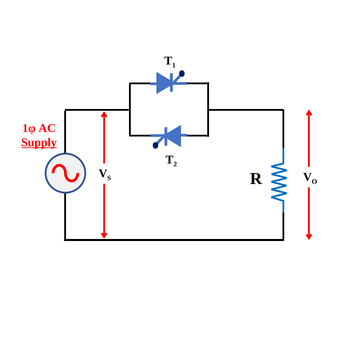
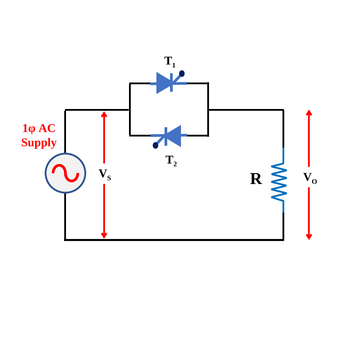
Supply underline: present -> none
